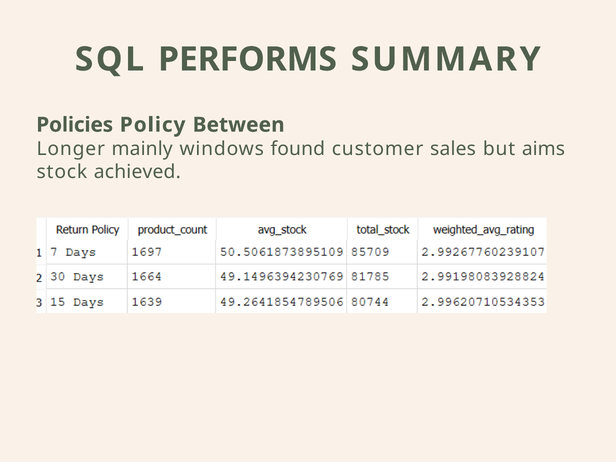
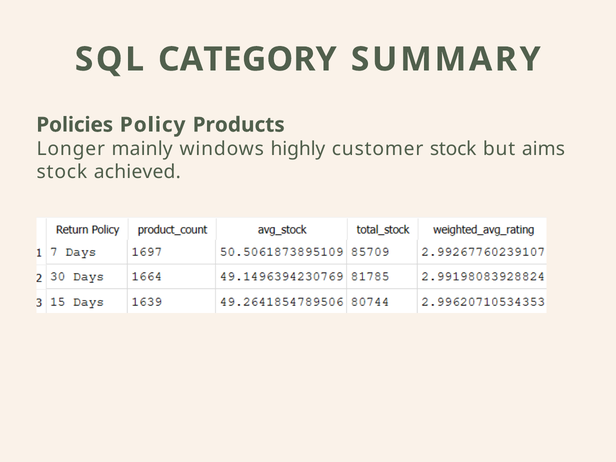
PERFORMS: PERFORMS -> CATEGORY
Between: Between -> Products
found: found -> highly
customer sales: sales -> stock
